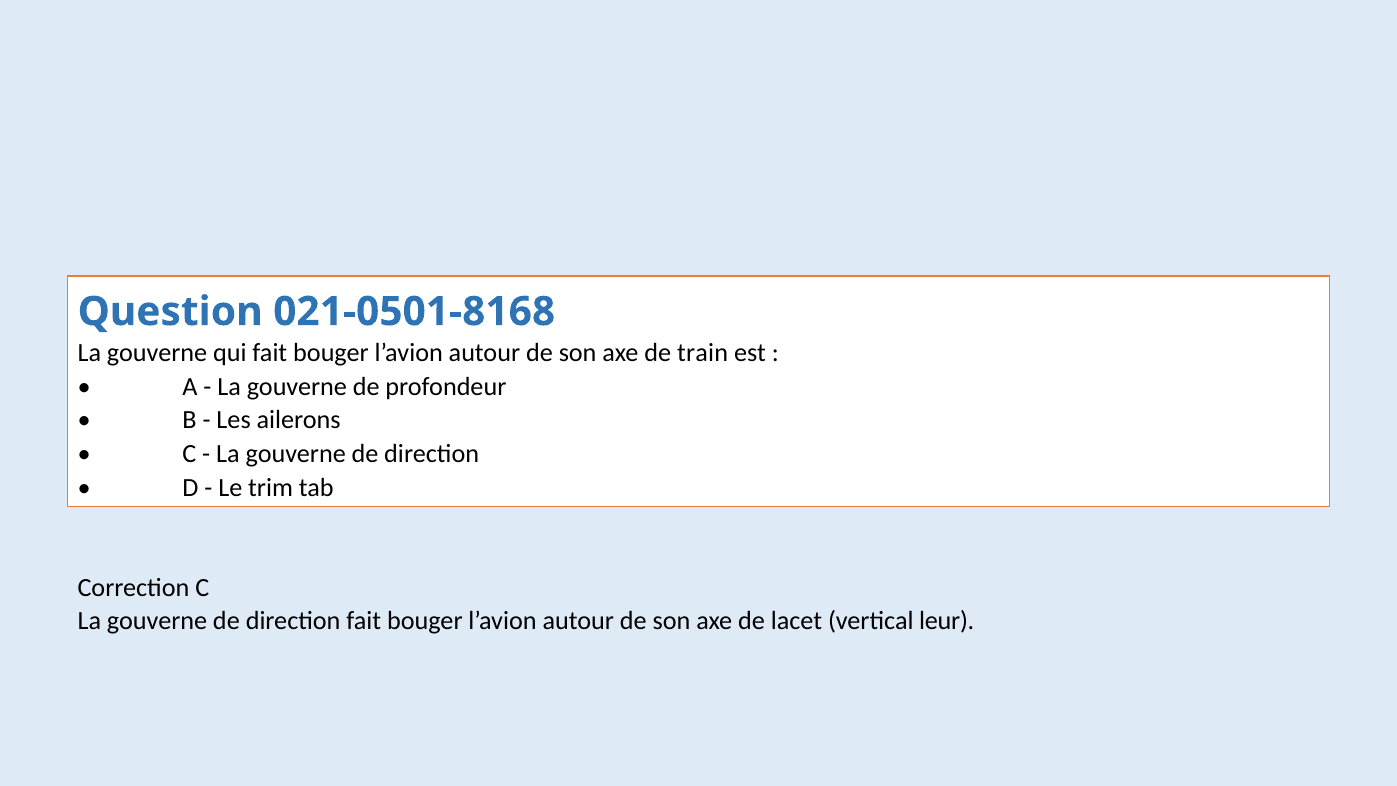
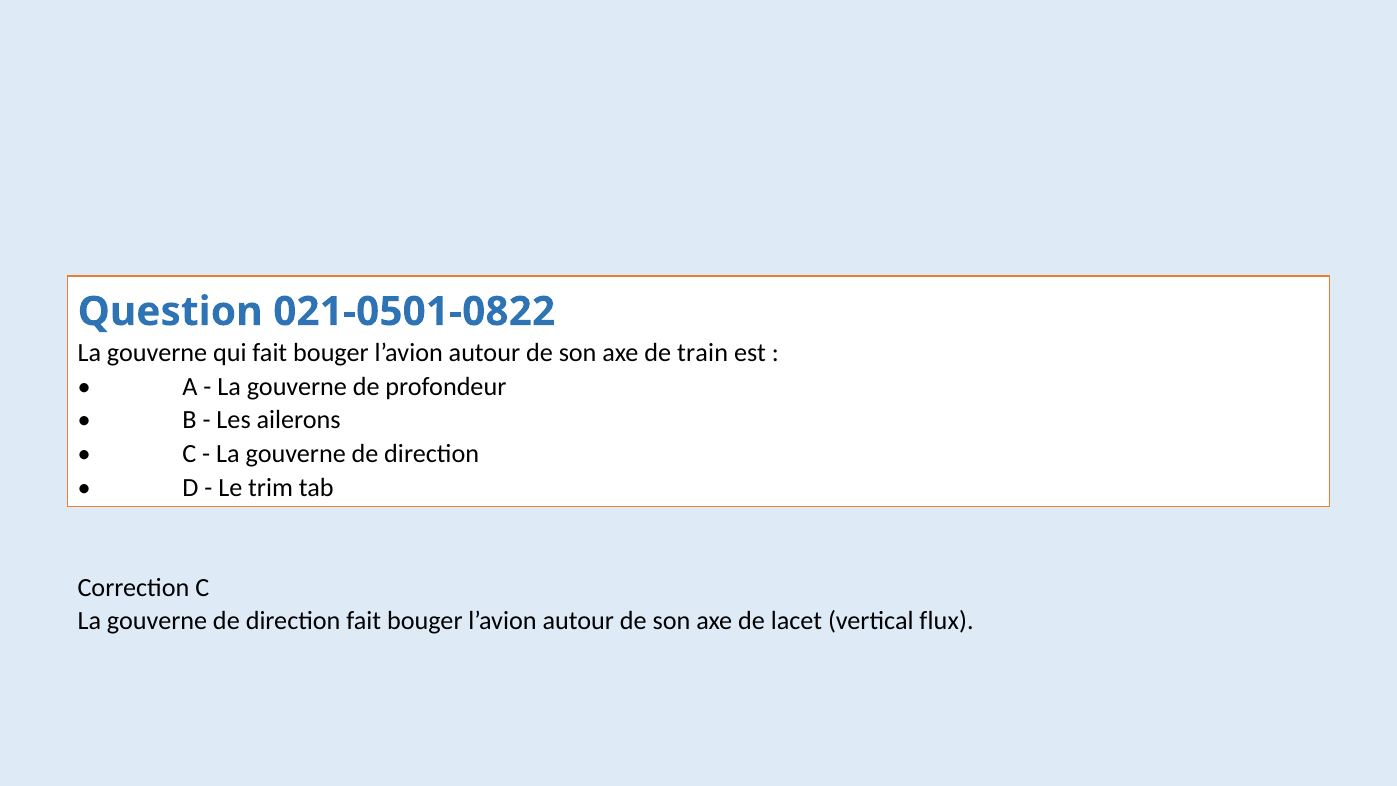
021-0501-8168: 021-0501-8168 -> 021-0501-0822
leur: leur -> flux
